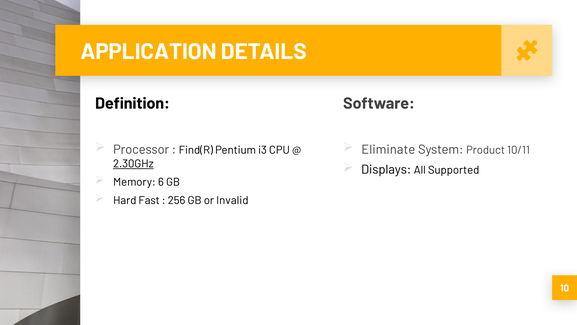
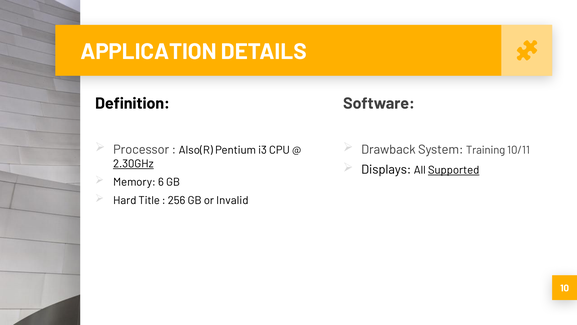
Find(R: Find(R -> Also(R
Eliminate: Eliminate -> Drawback
Product: Product -> Training
Supported underline: none -> present
Fast: Fast -> Title
